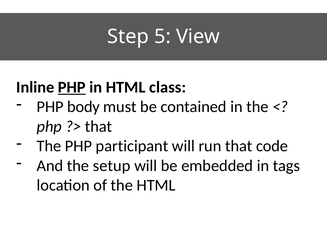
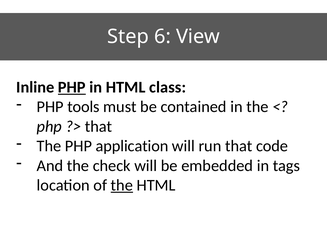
5: 5 -> 6
body: body -> tools
participant: participant -> application
setup: setup -> check
the at (122, 185) underline: none -> present
